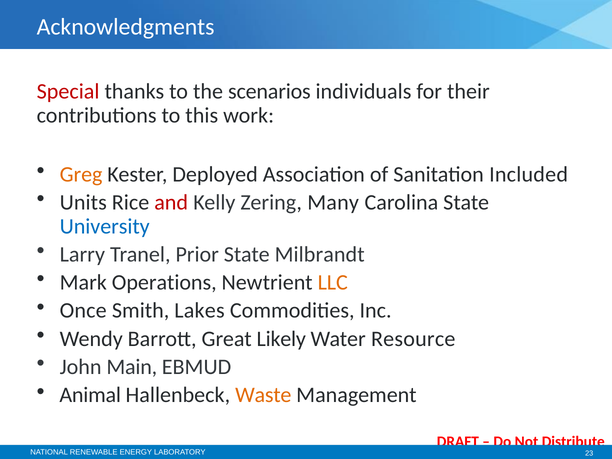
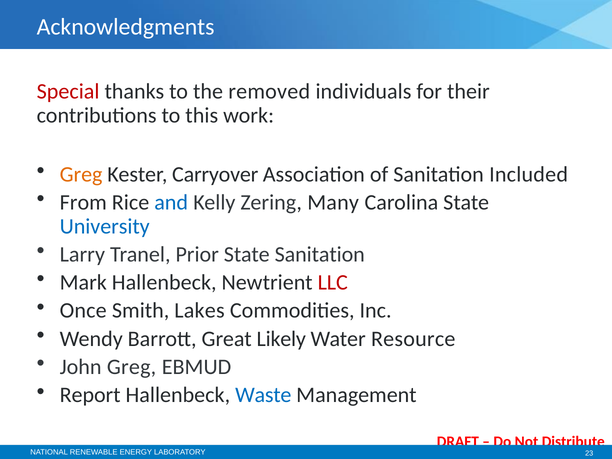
scenarios: scenarios -> removed
Deployed: Deployed -> Carryover
Units: Units -> From
and colour: red -> blue
State Milbrandt: Milbrandt -> Sanitation
Mark Operations: Operations -> Hallenbeck
LLC colour: orange -> red
John Main: Main -> Greg
Animal: Animal -> Report
Waste colour: orange -> blue
